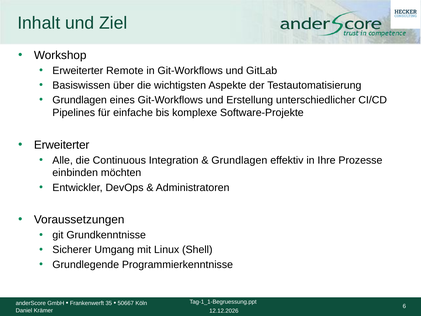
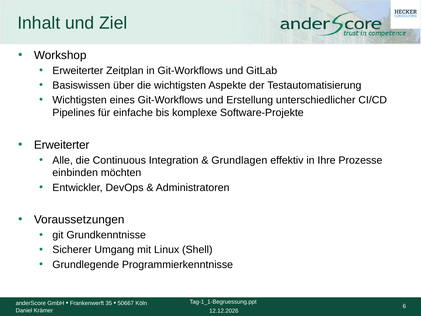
Remote: Remote -> Zeitplan
Grundlagen at (80, 100): Grundlagen -> Wichtigsten
